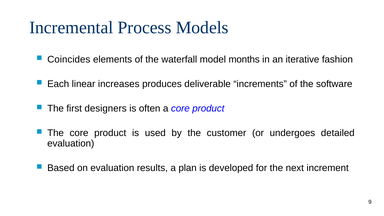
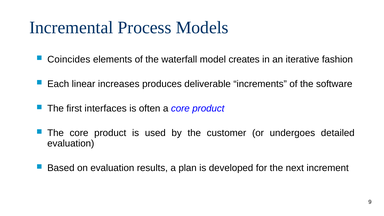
months: months -> creates
designers: designers -> interfaces
